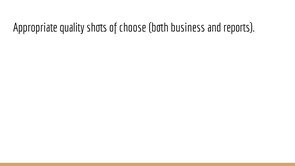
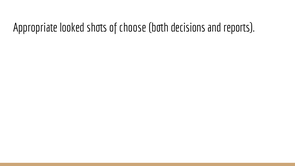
quality: quality -> looked
business: business -> decisions
